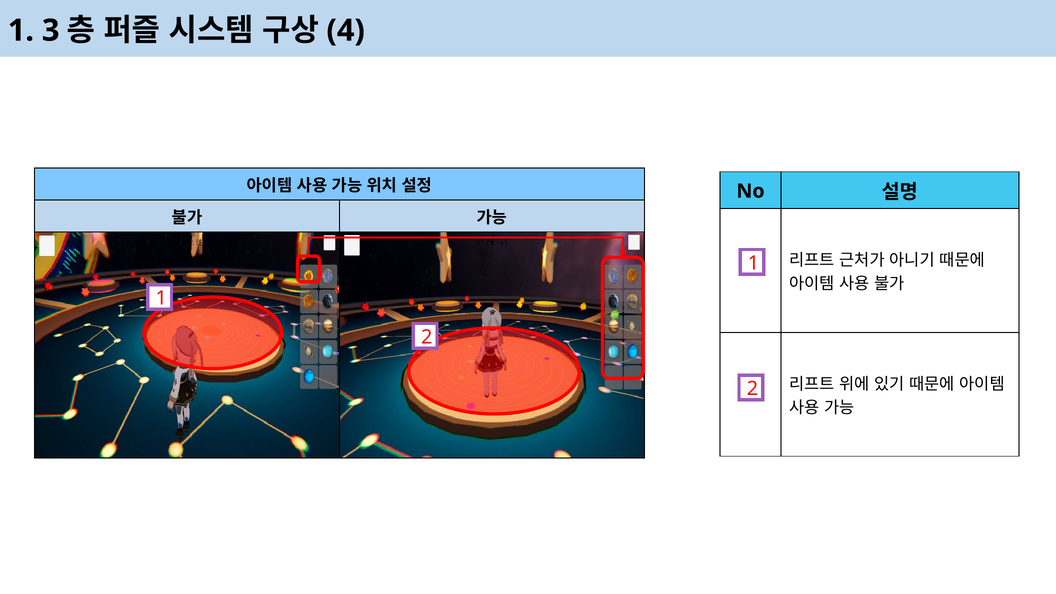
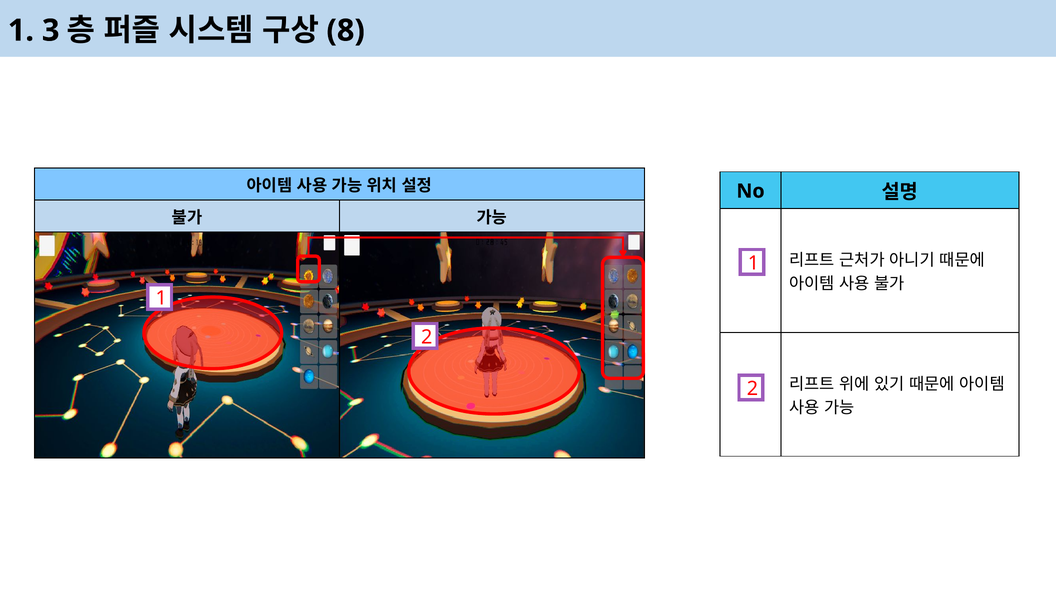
4: 4 -> 8
